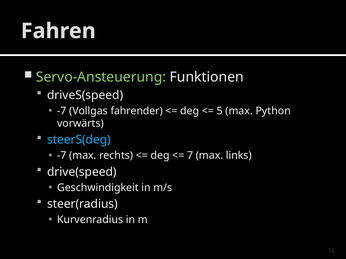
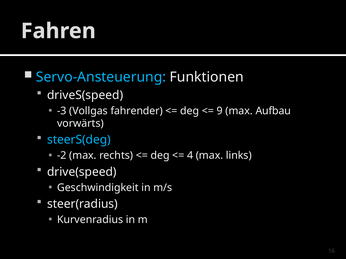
Servo-Ansteuerung colour: light green -> light blue
-7 at (62, 111): -7 -> -3
5: 5 -> 9
Python: Python -> Aufbau
-7 at (62, 156): -7 -> -2
7: 7 -> 4
